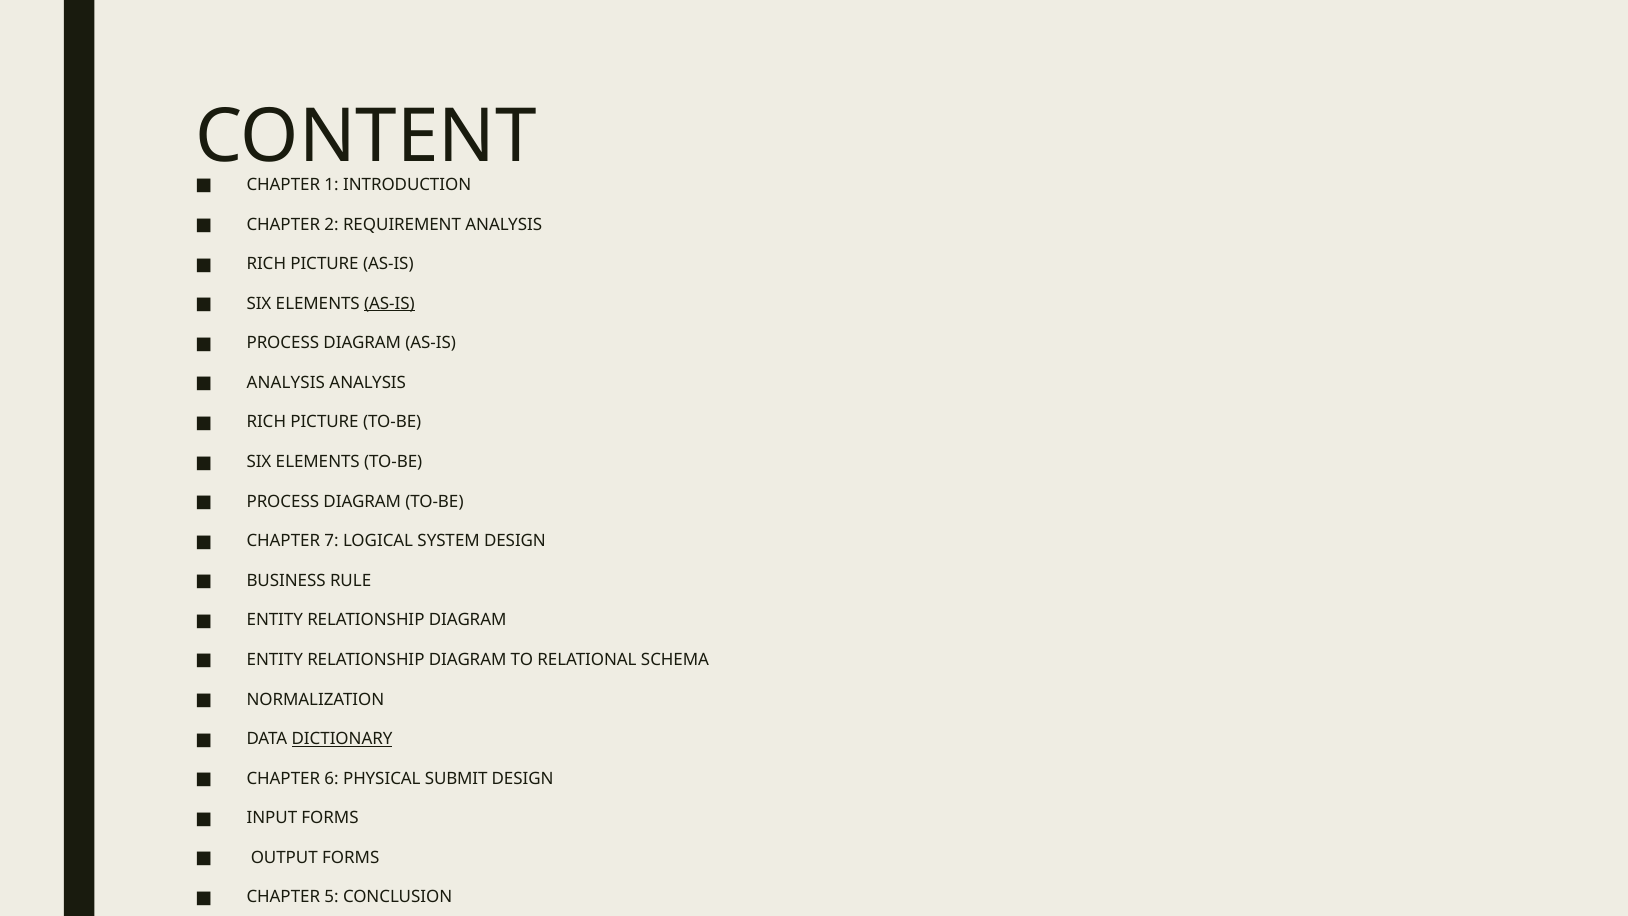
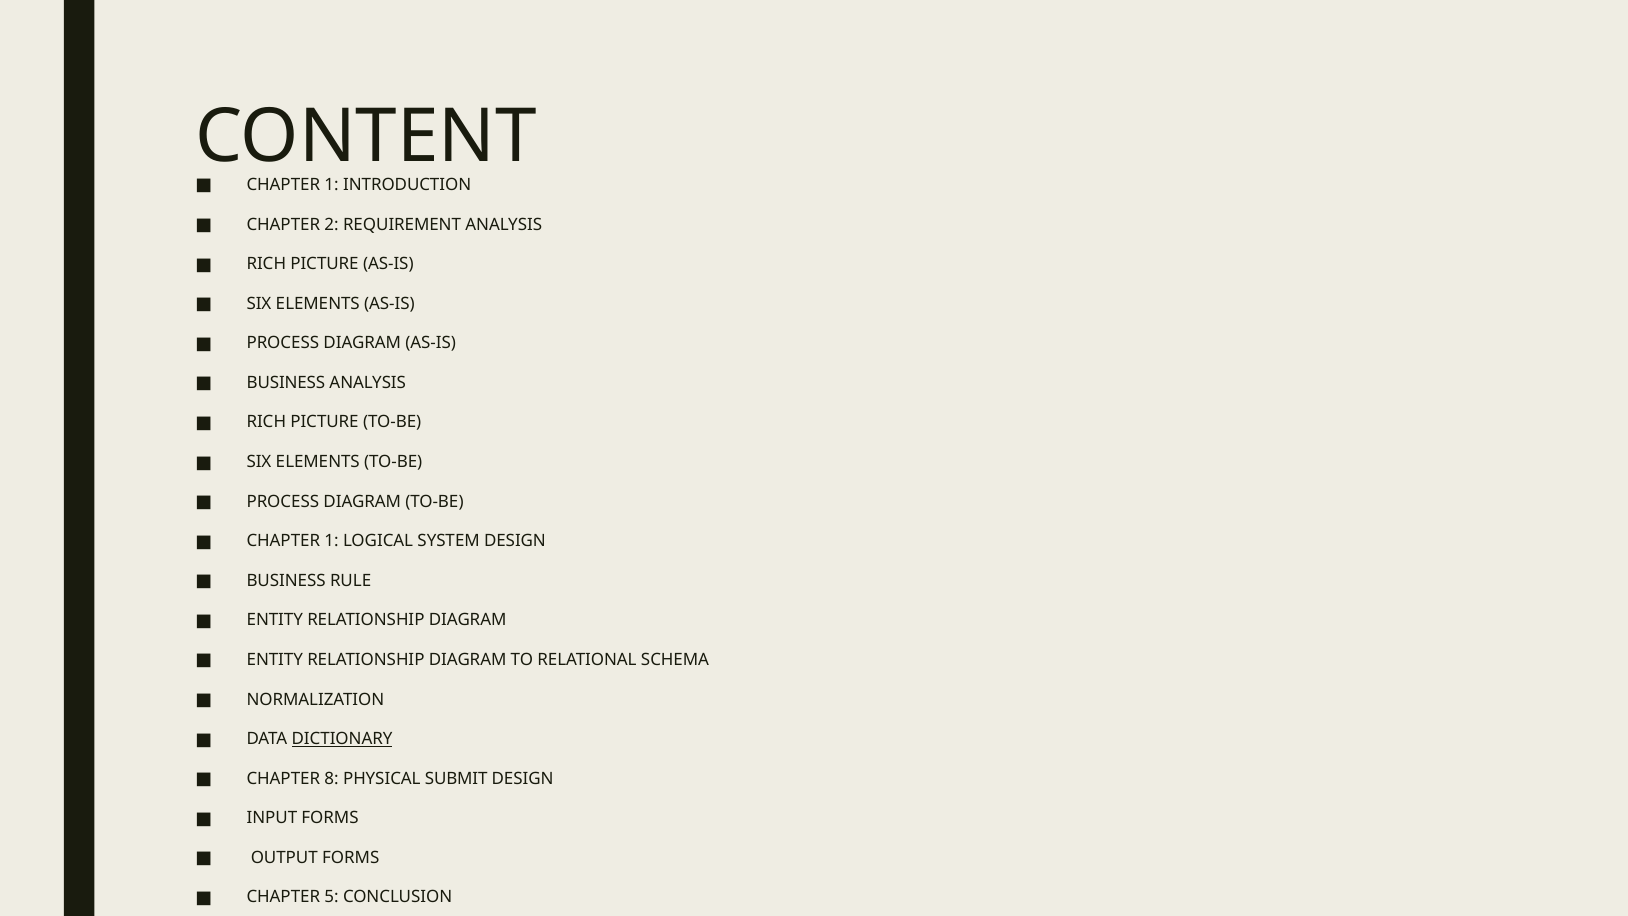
AS-IS at (389, 304) underline: present -> none
ANALYSIS at (286, 383): ANALYSIS -> BUSINESS
7 at (332, 541): 7 -> 1
6: 6 -> 8
